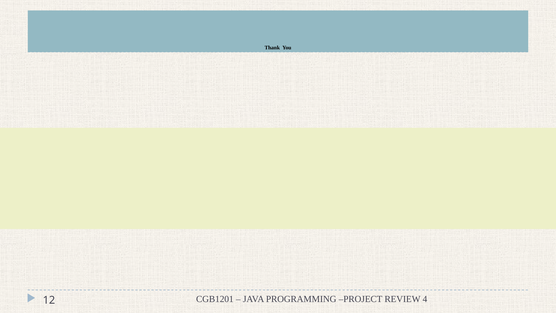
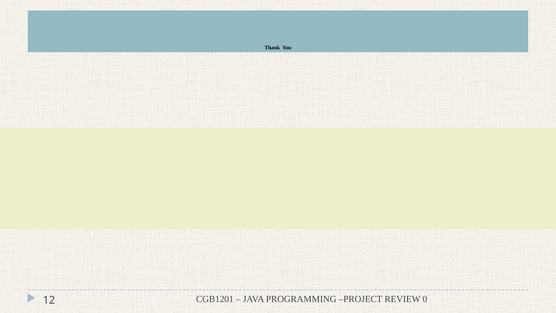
4: 4 -> 0
